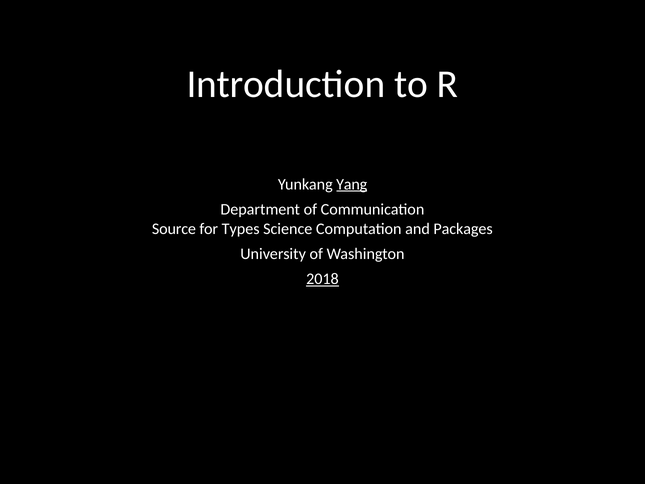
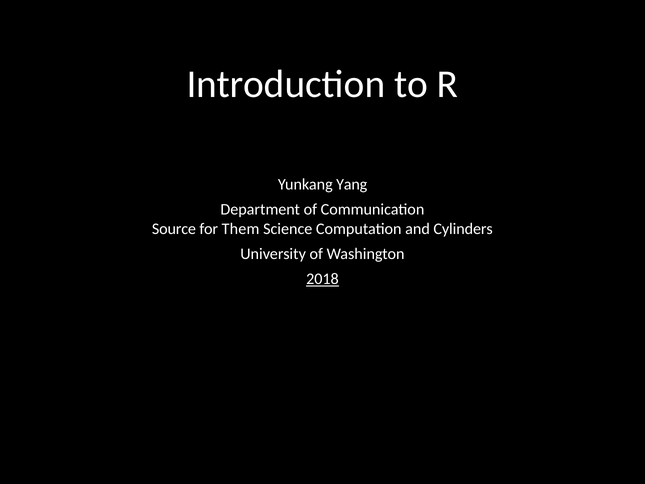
Yang underline: present -> none
Types: Types -> Them
Packages: Packages -> Cylinders
